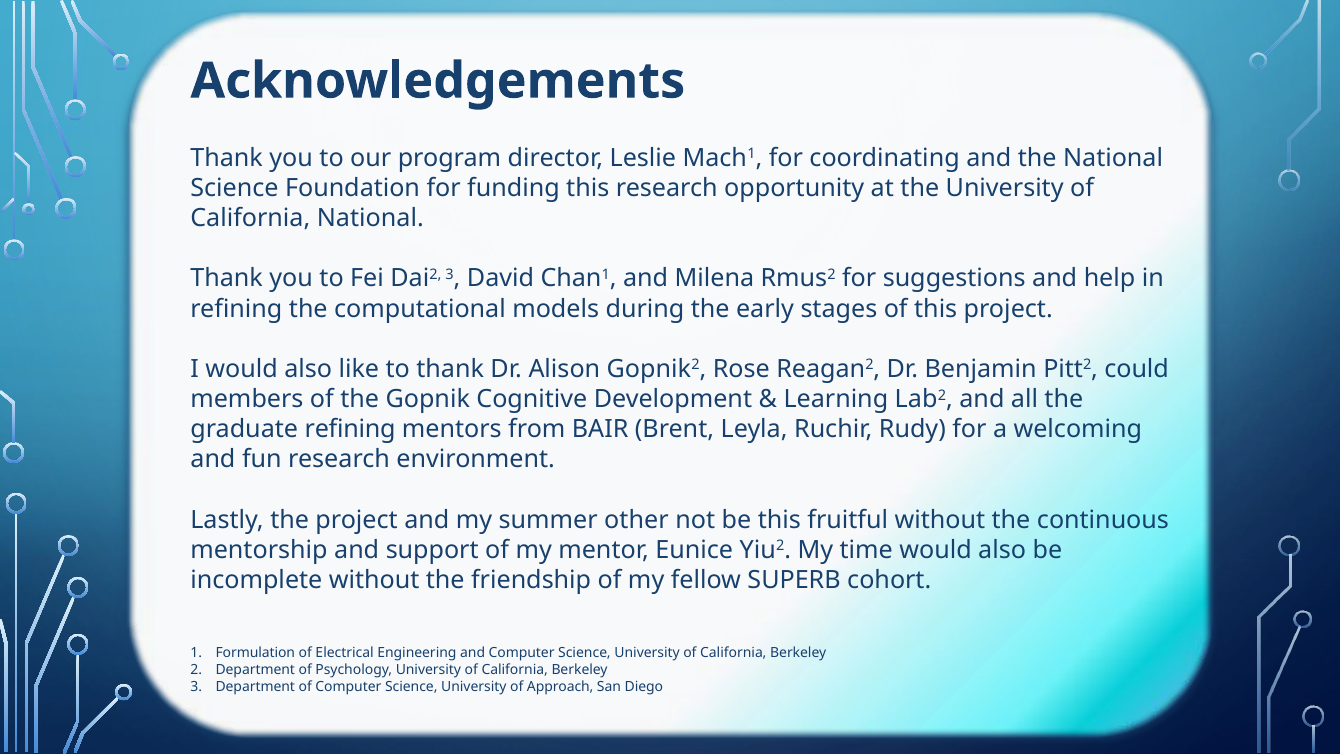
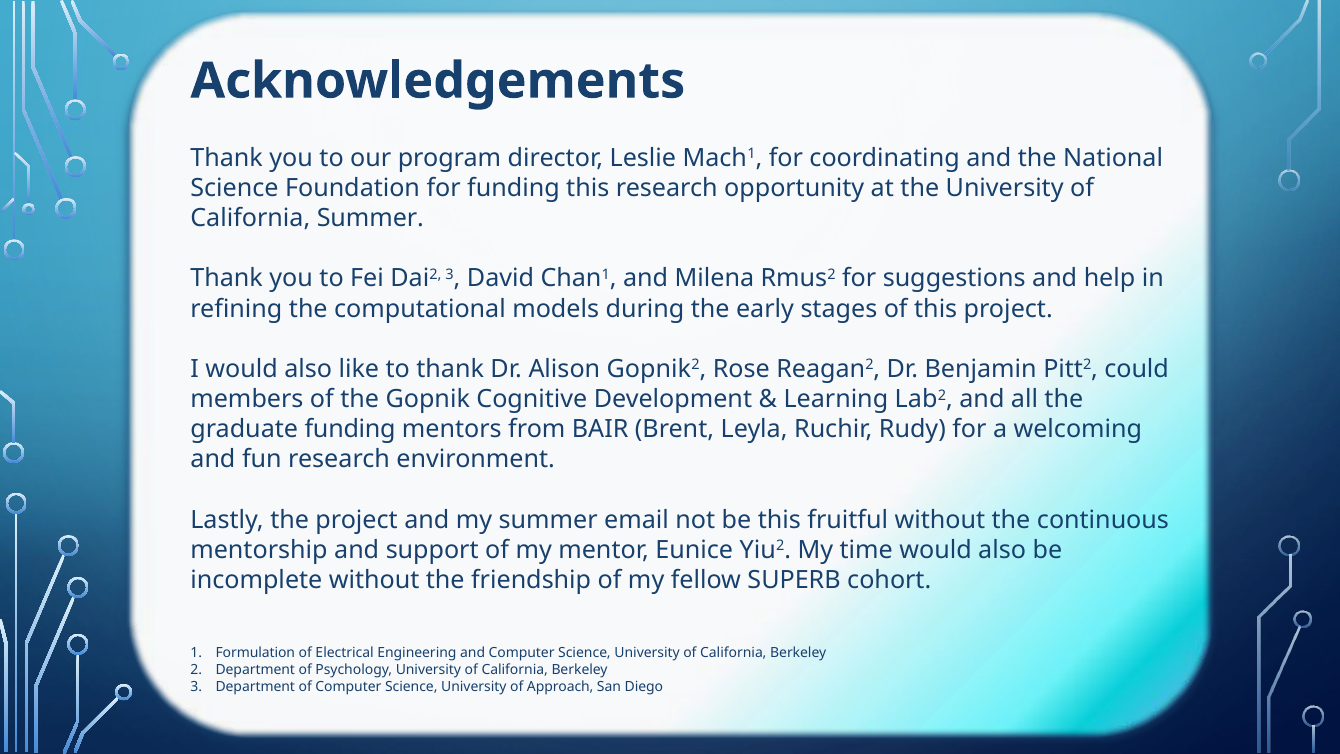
California National: National -> Summer
graduate refining: refining -> funding
other: other -> email
